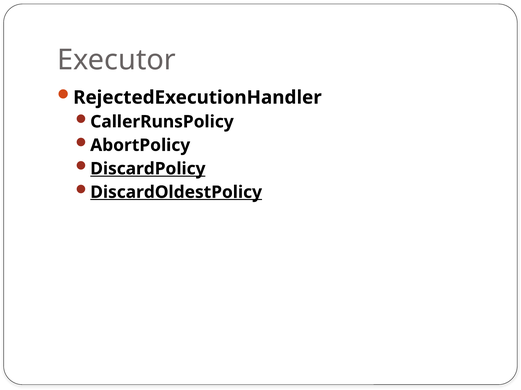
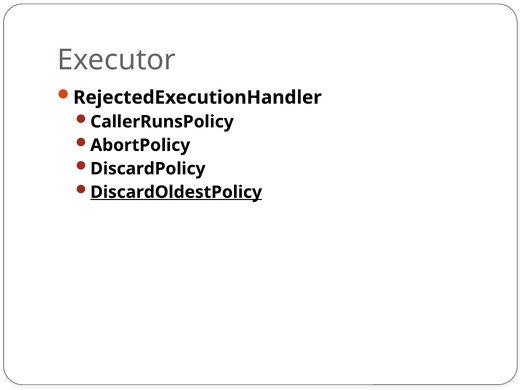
DiscardPolicy underline: present -> none
